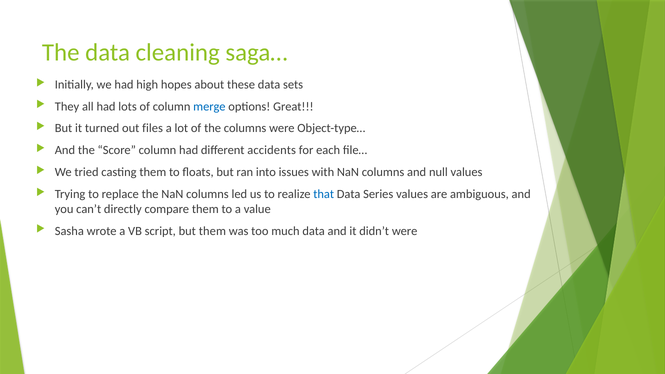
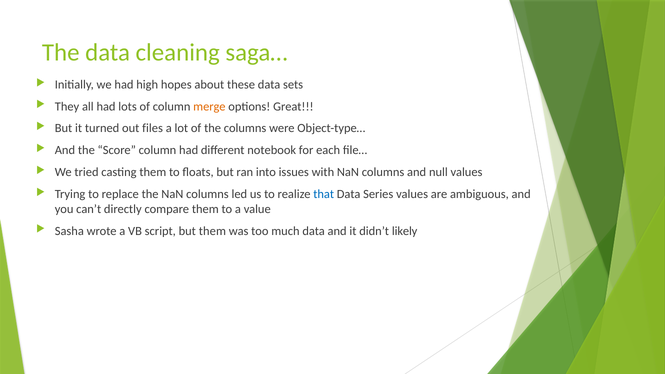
merge colour: blue -> orange
accidents: accidents -> notebook
didn’t were: were -> likely
